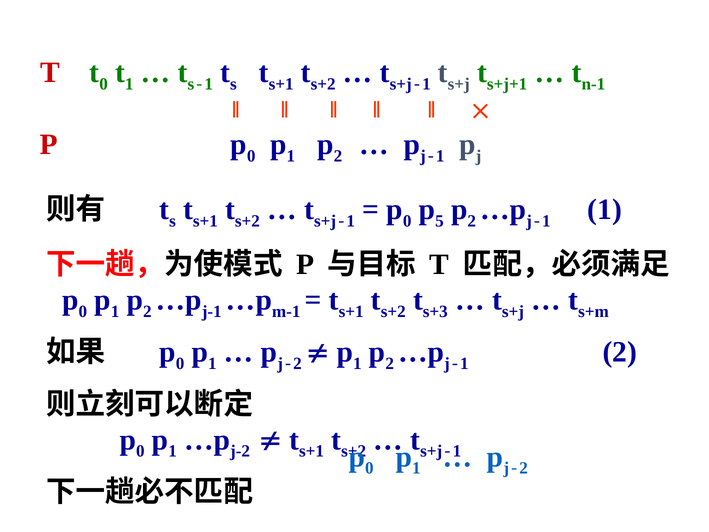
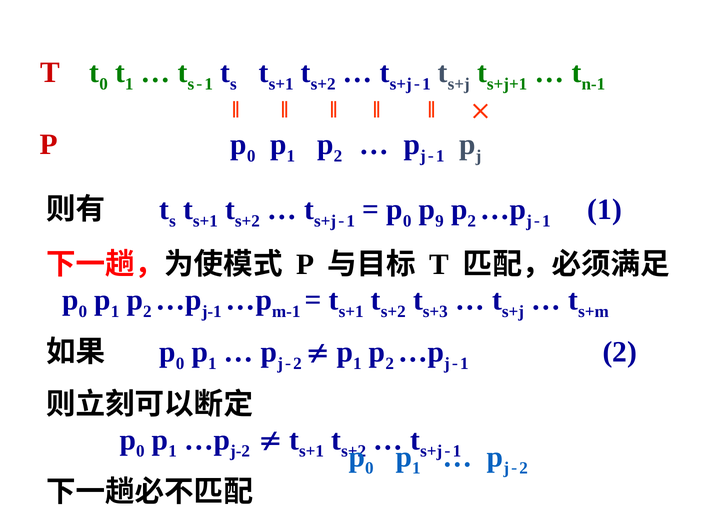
5: 5 -> 9
